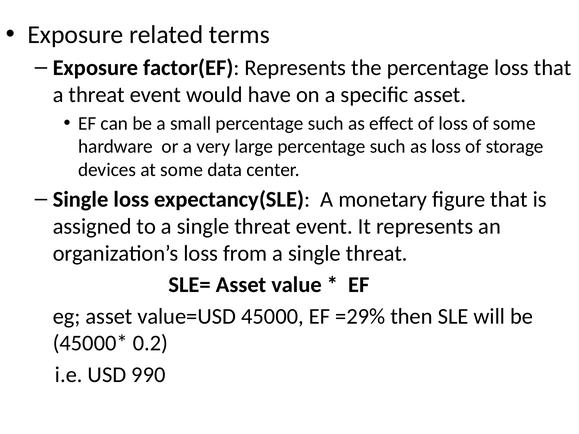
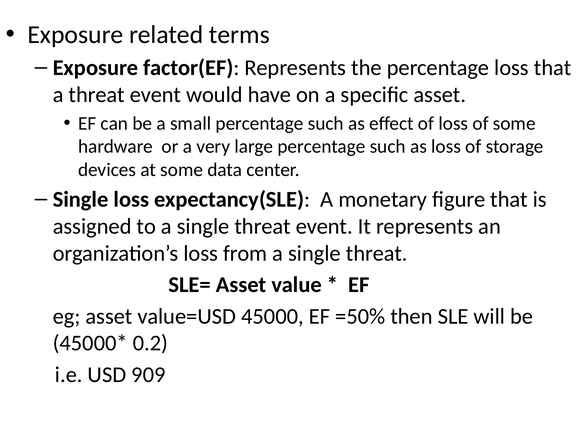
=29%: =29% -> =50%
990: 990 -> 909
